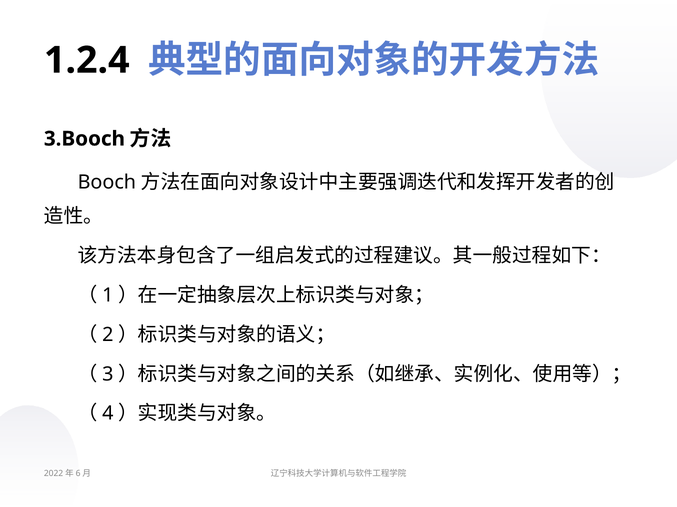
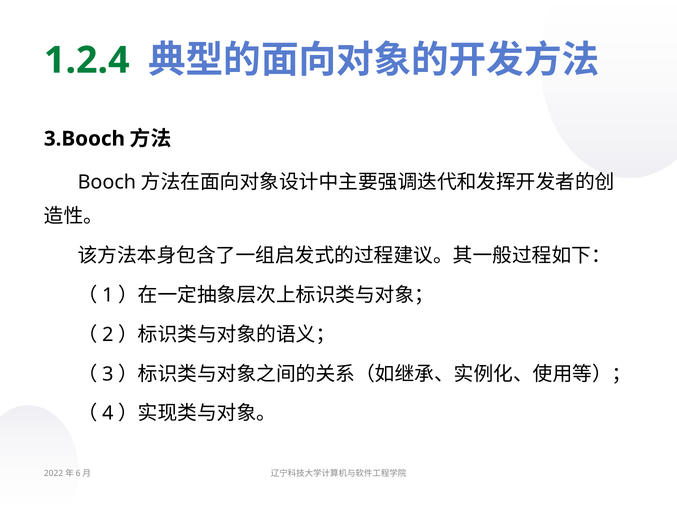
1.2.4 colour: black -> green
